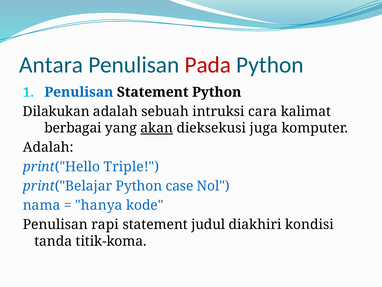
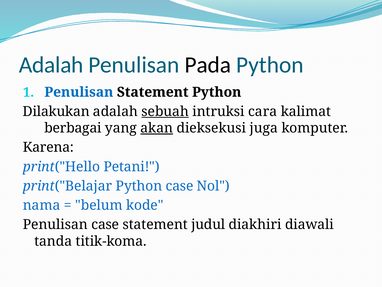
Antara at (51, 65): Antara -> Adalah
Pada colour: red -> black
sebuah underline: none -> present
Adalah at (48, 147): Adalah -> Karena
Triple: Triple -> Petani
hanya: hanya -> belum
Penulisan rapi: rapi -> case
kondisi: kondisi -> diawali
